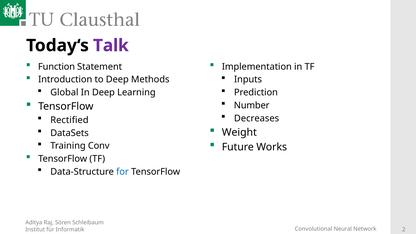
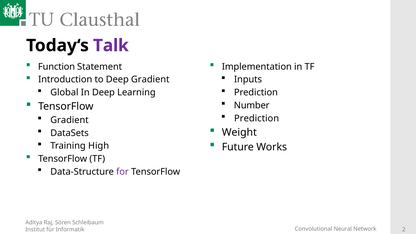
Deep Methods: Methods -> Gradient
Decreases at (257, 118): Decreases -> Prediction
Rectified at (69, 120): Rectified -> Gradient
Conv: Conv -> High
for colour: blue -> purple
